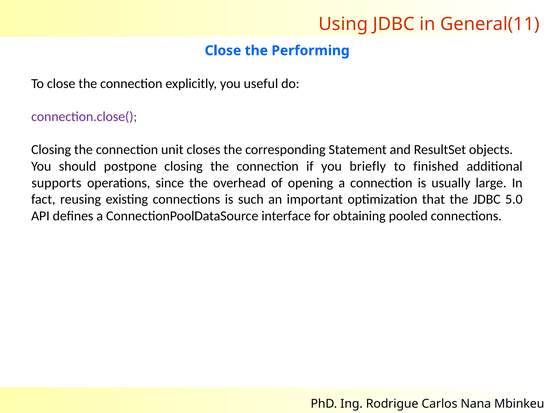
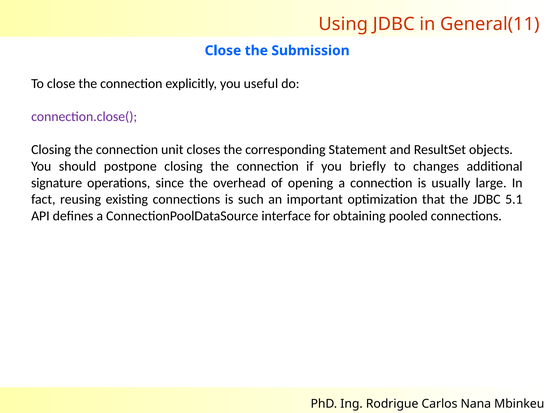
Performing: Performing -> Submission
finished: finished -> changes
supports: supports -> signature
5.0: 5.0 -> 5.1
